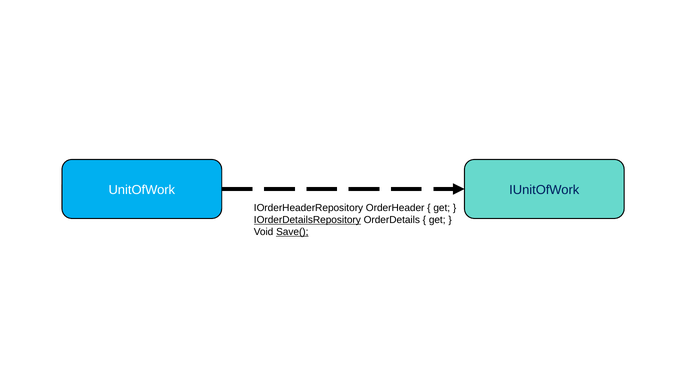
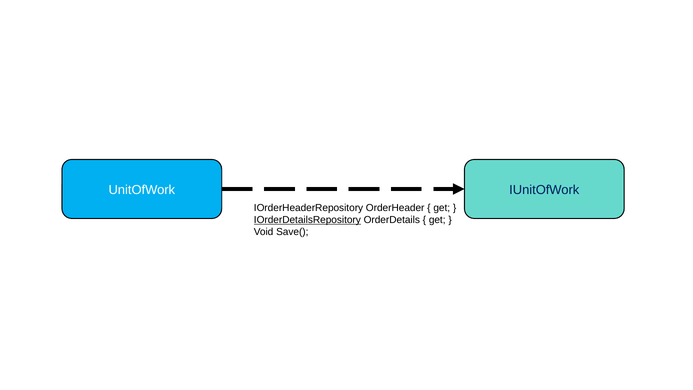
Save( underline: present -> none
